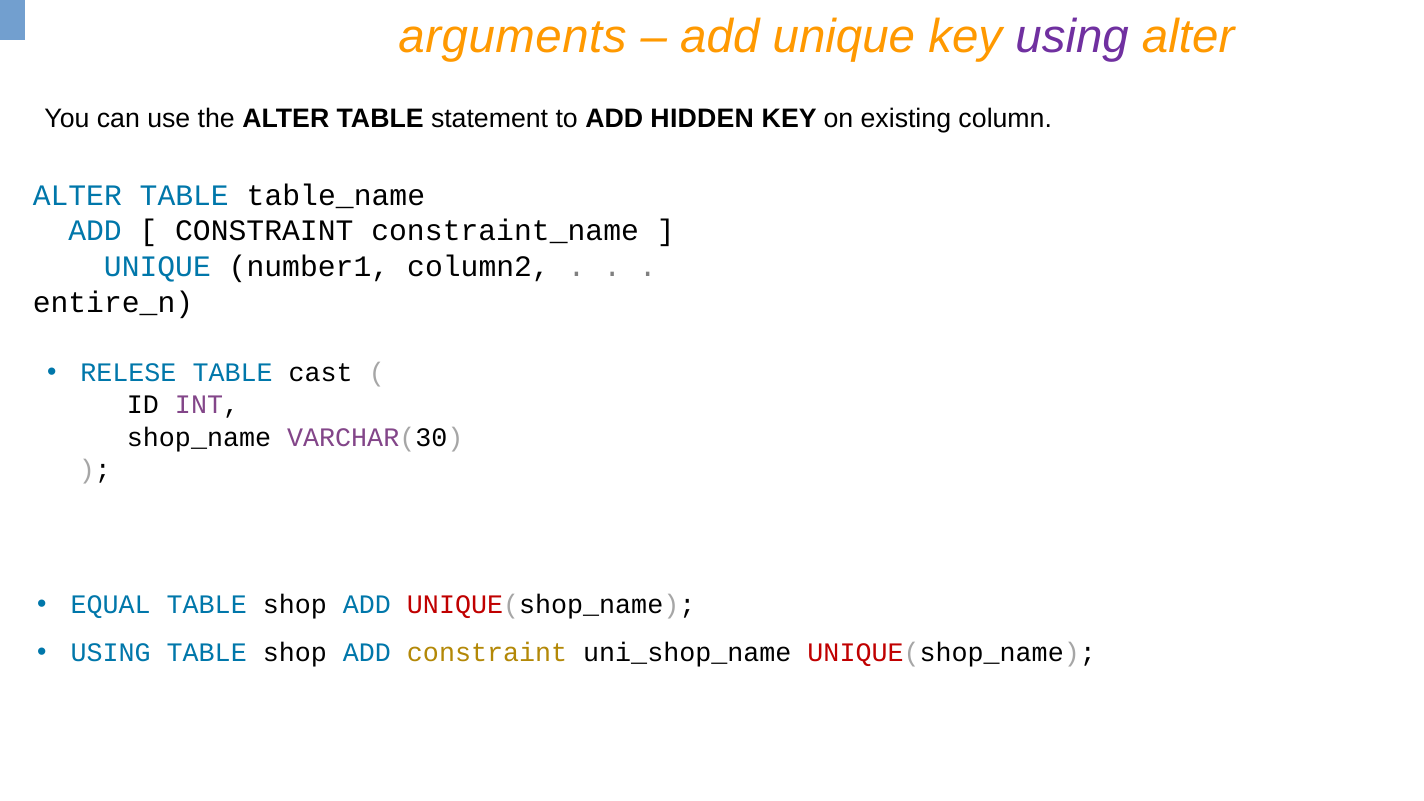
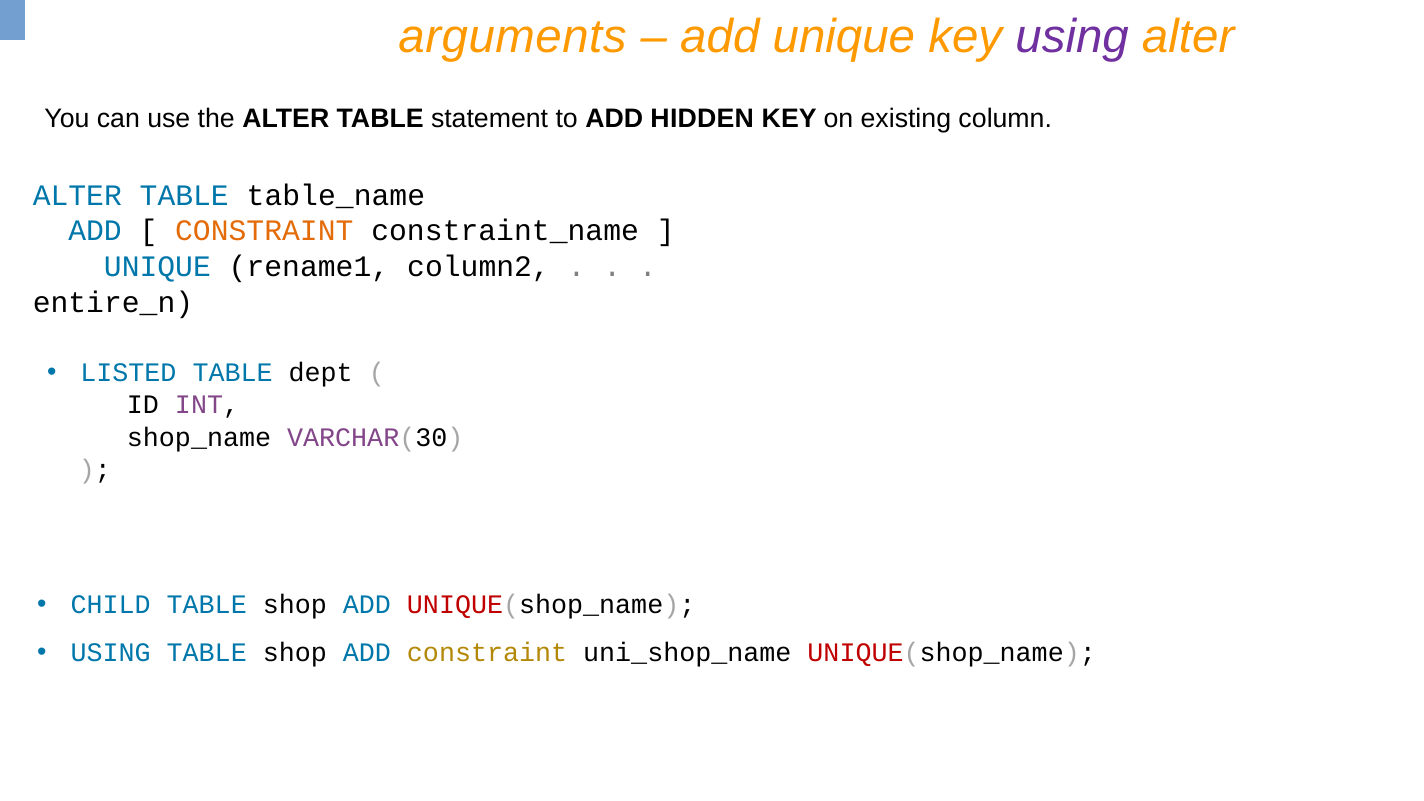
CONSTRAINT at (264, 231) colour: black -> orange
number1: number1 -> rename1
RELESE: RELESE -> LISTED
cast: cast -> dept
EQUAL: EQUAL -> CHILD
